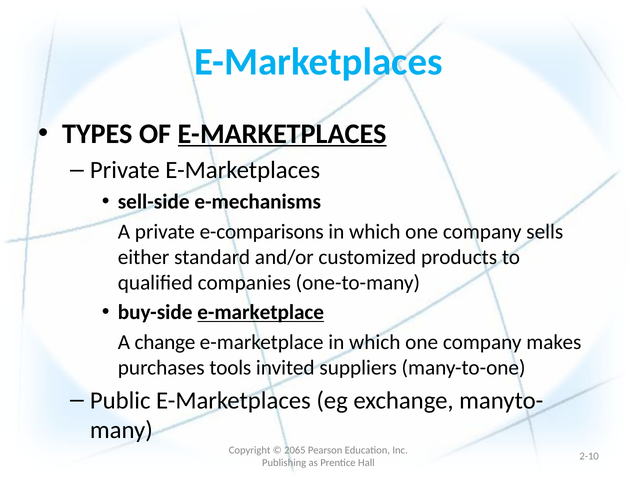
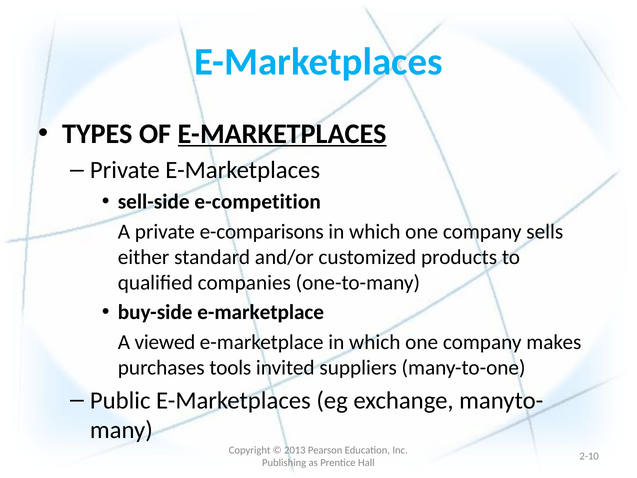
e-mechanisms: e-mechanisms -> e-competition
e-marketplace at (261, 312) underline: present -> none
change: change -> viewed
2065: 2065 -> 2013
